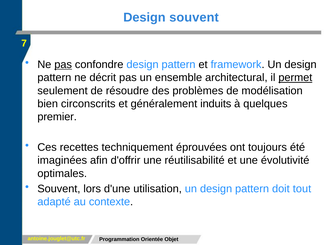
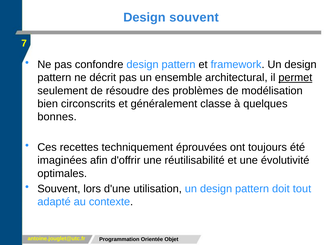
pas at (63, 65) underline: present -> none
induits: induits -> classe
premier: premier -> bonnes
